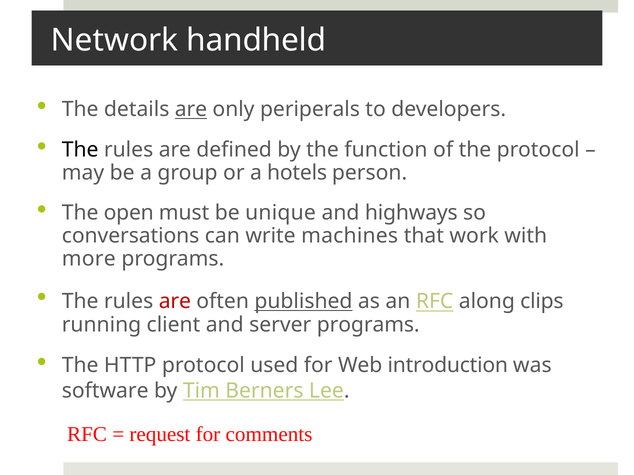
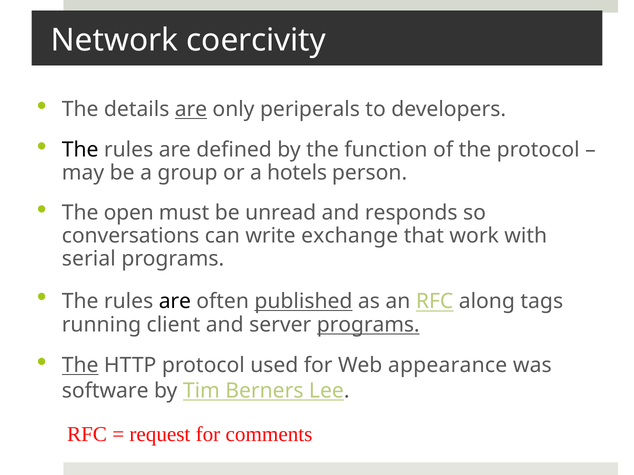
handheld: handheld -> coercivity
unique: unique -> unread
highways: highways -> responds
machines: machines -> exchange
more: more -> serial
are at (175, 302) colour: red -> black
clips: clips -> tags
programs at (368, 325) underline: none -> present
The at (80, 366) underline: none -> present
introduction: introduction -> appearance
